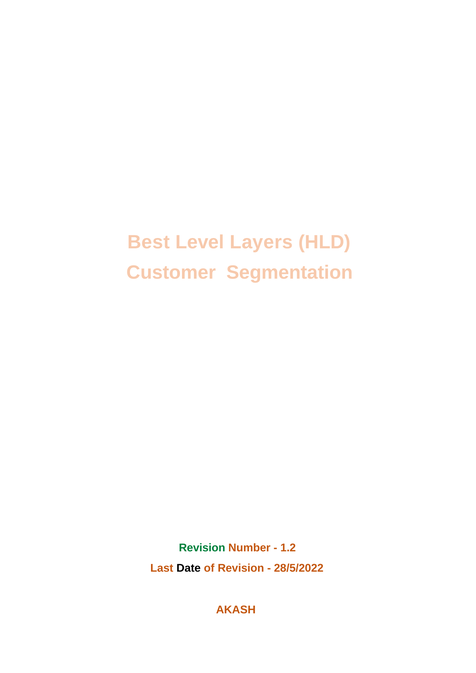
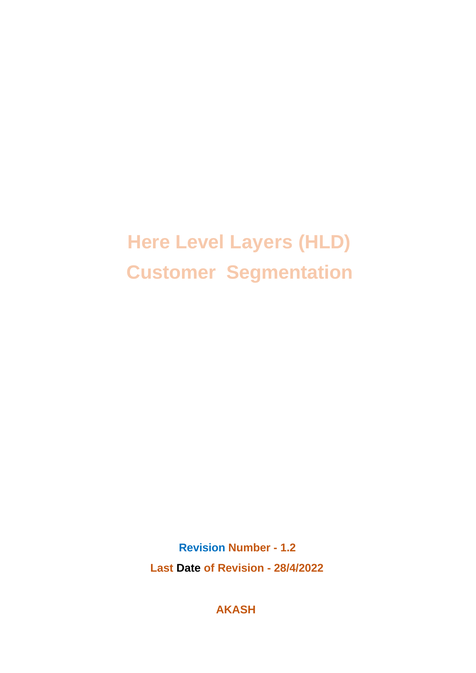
Best: Best -> Here
Revision at (202, 548) colour: green -> blue
28/5/2022: 28/5/2022 -> 28/4/2022
